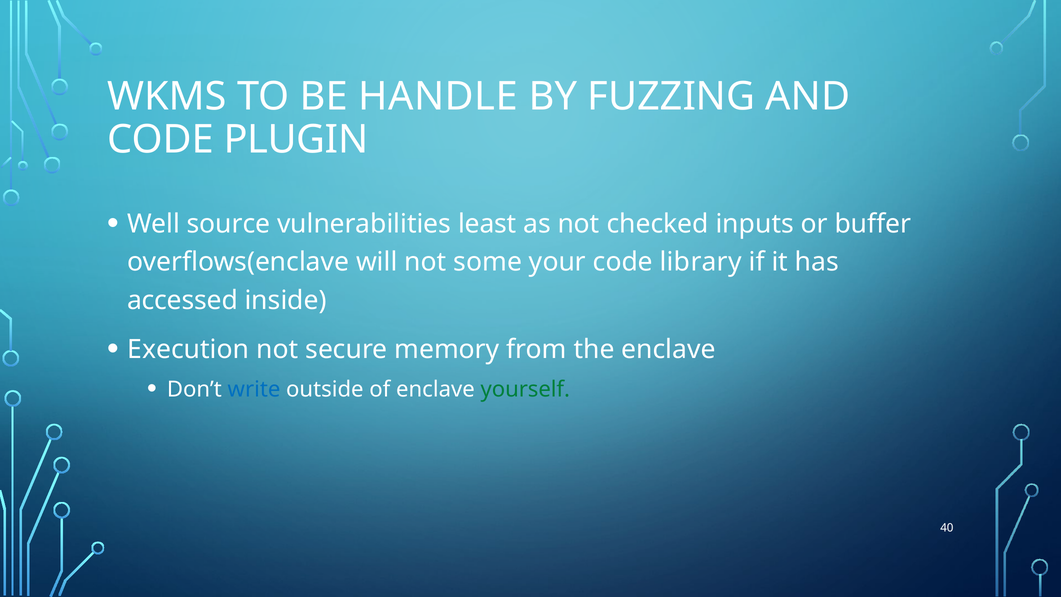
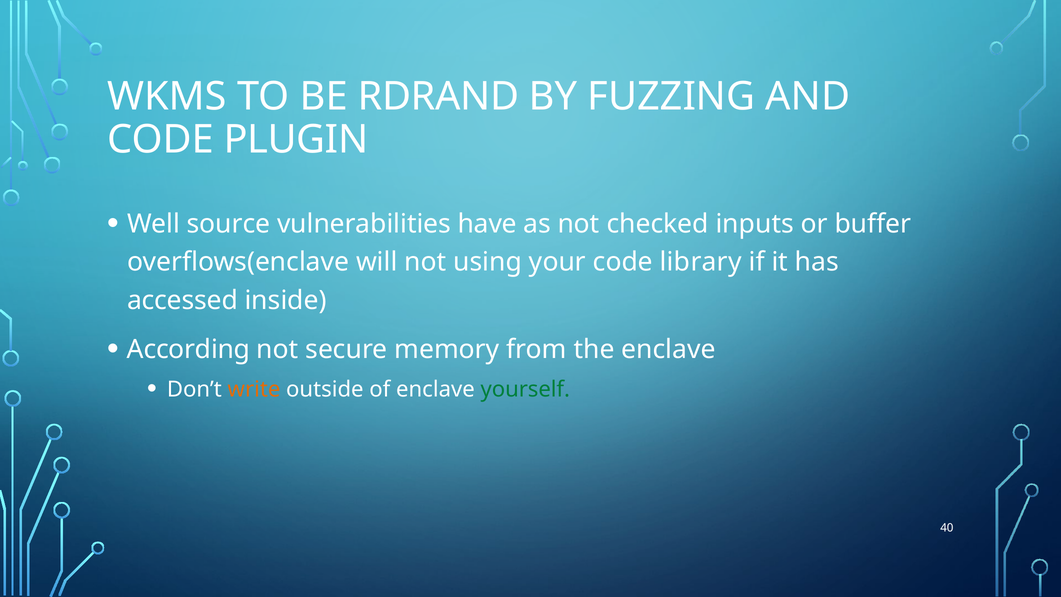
HANDLE: HANDLE -> RDRAND
least: least -> have
some: some -> using
Execution: Execution -> According
write colour: blue -> orange
